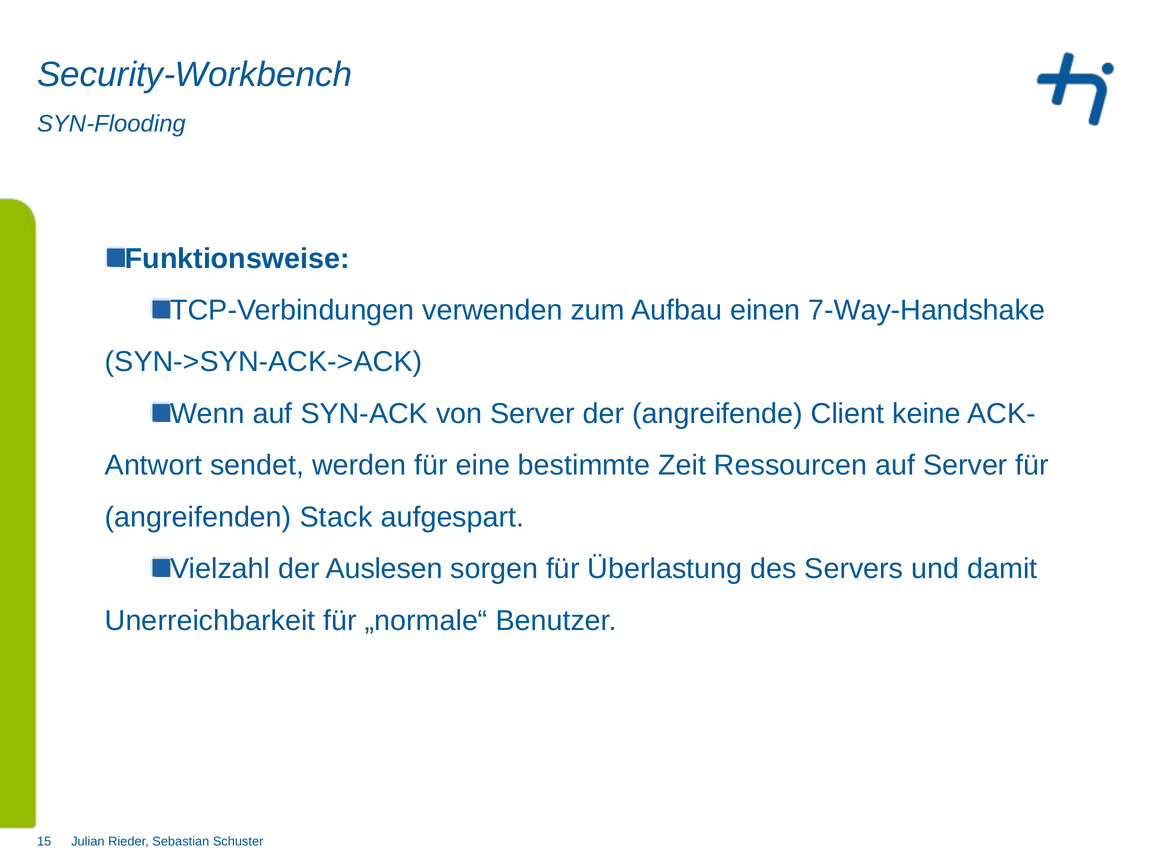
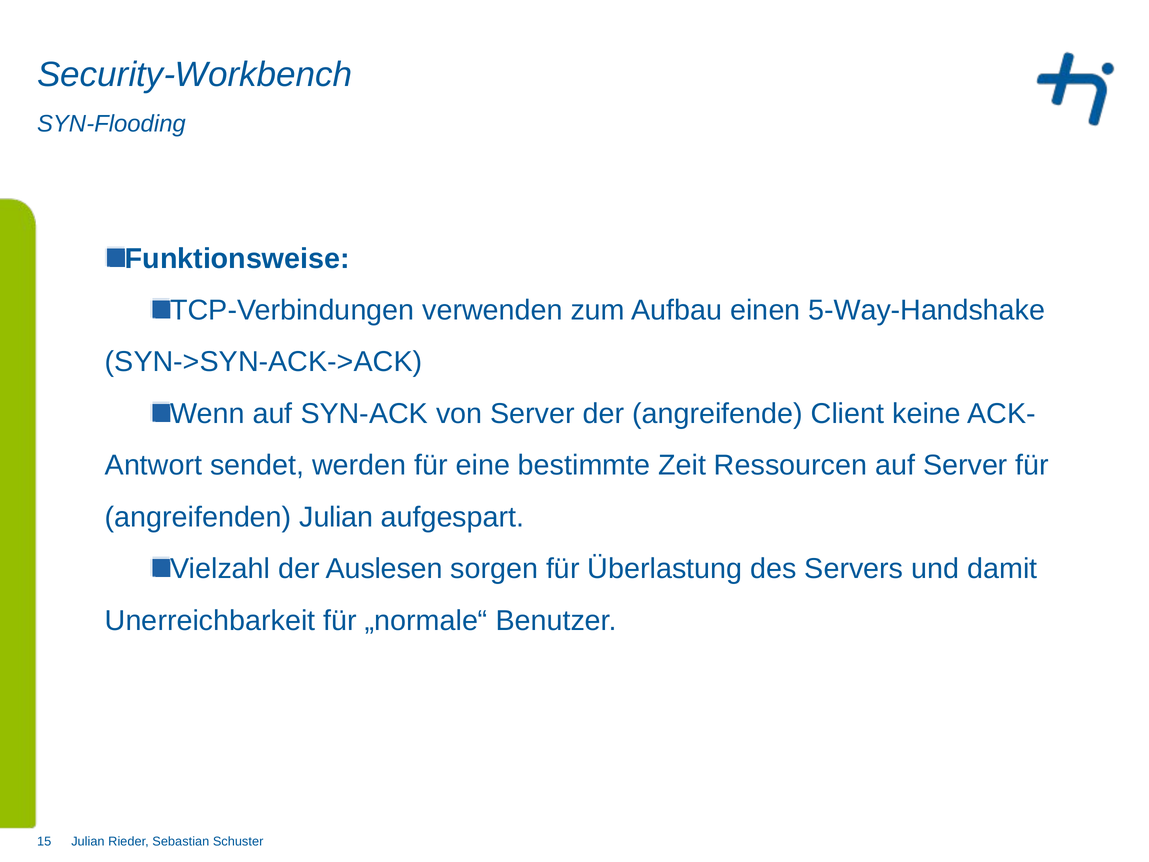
7-Way-Handshake: 7-Way-Handshake -> 5-Way-Handshake
angreifenden Stack: Stack -> Julian
